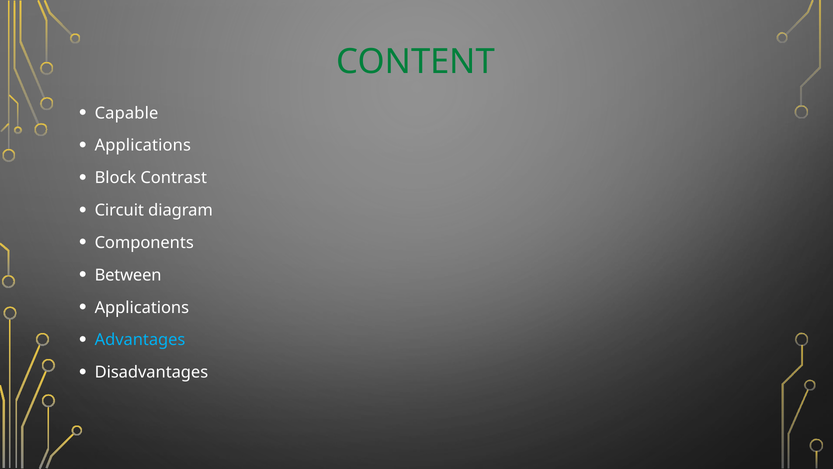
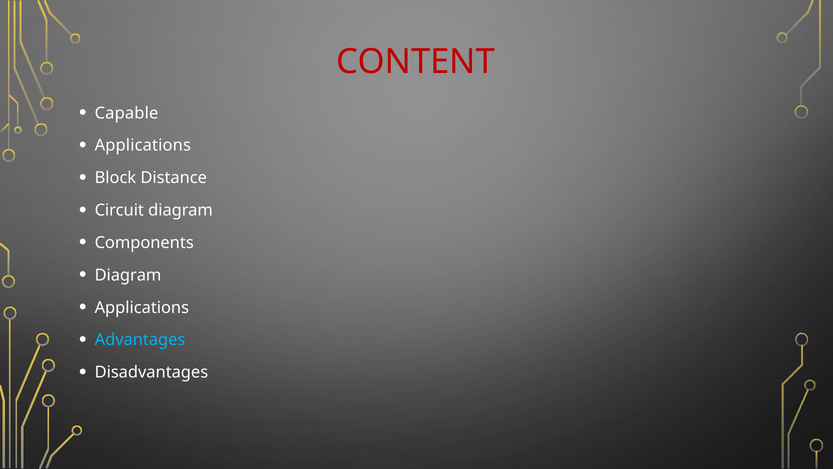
CONTENT colour: green -> red
Contrast: Contrast -> Distance
Between at (128, 275): Between -> Diagram
